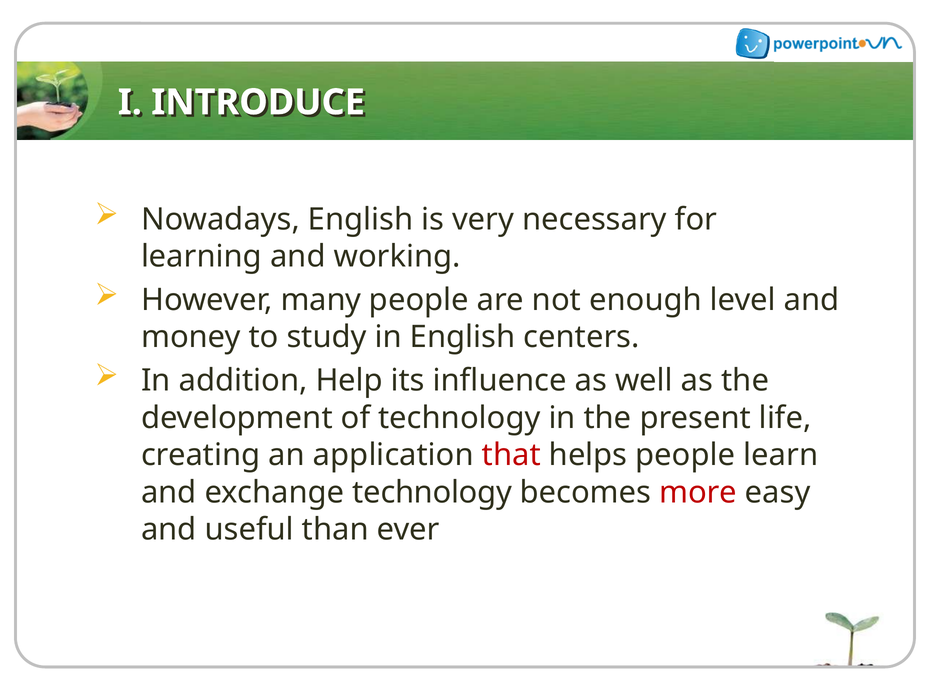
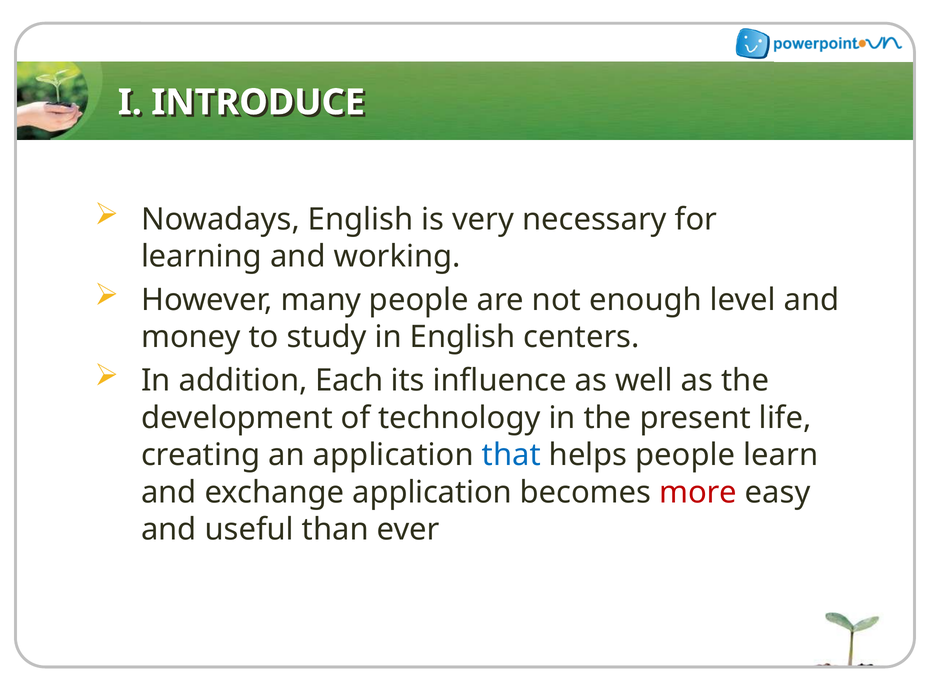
Help: Help -> Each
that colour: red -> blue
exchange technology: technology -> application
